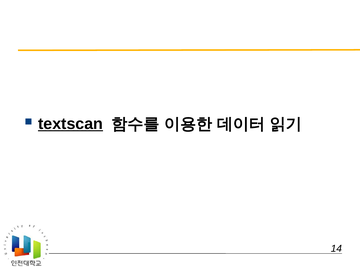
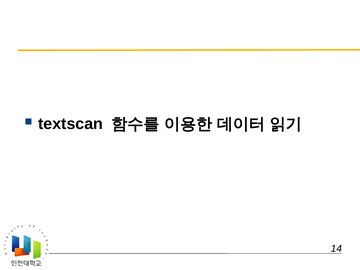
textscan underline: present -> none
